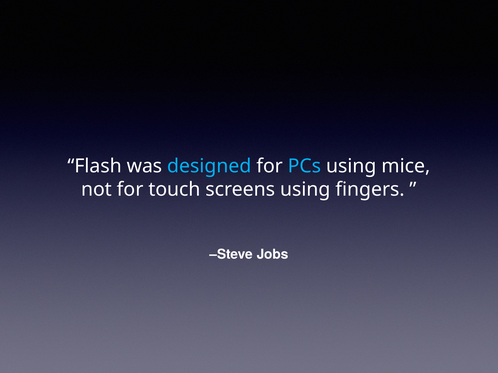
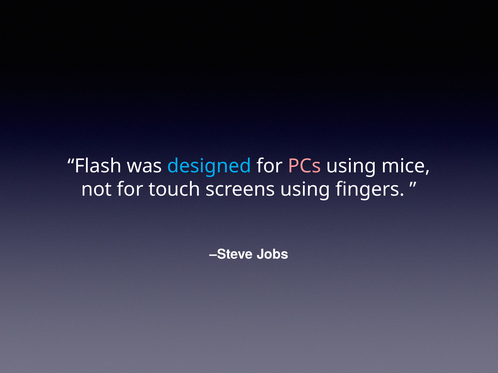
PCs colour: light blue -> pink
